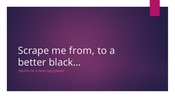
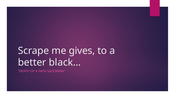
from: from -> gives
